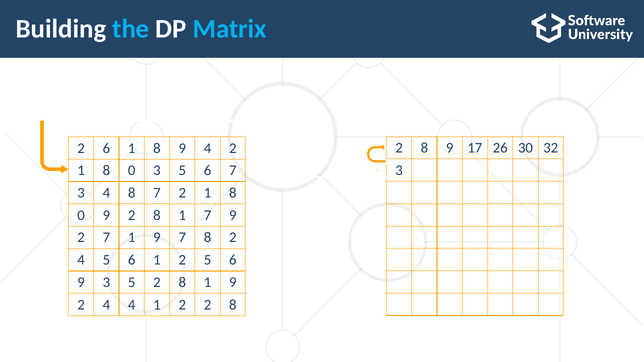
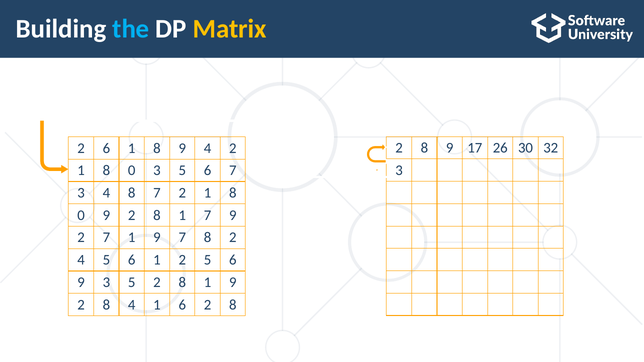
Matrix colour: light blue -> yellow
4 at (106, 305): 4 -> 8
4 1 2: 2 -> 6
